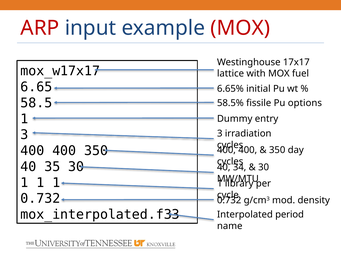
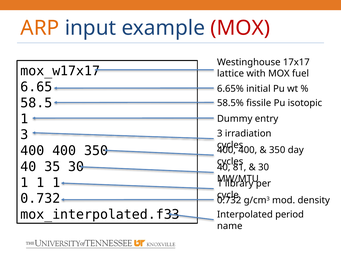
ARP colour: red -> orange
options: options -> isotopic
34: 34 -> 81
